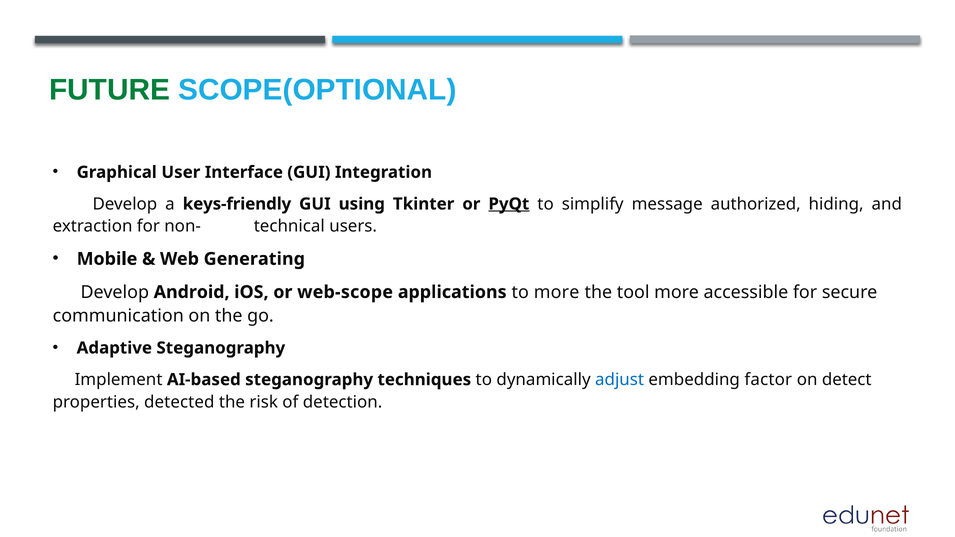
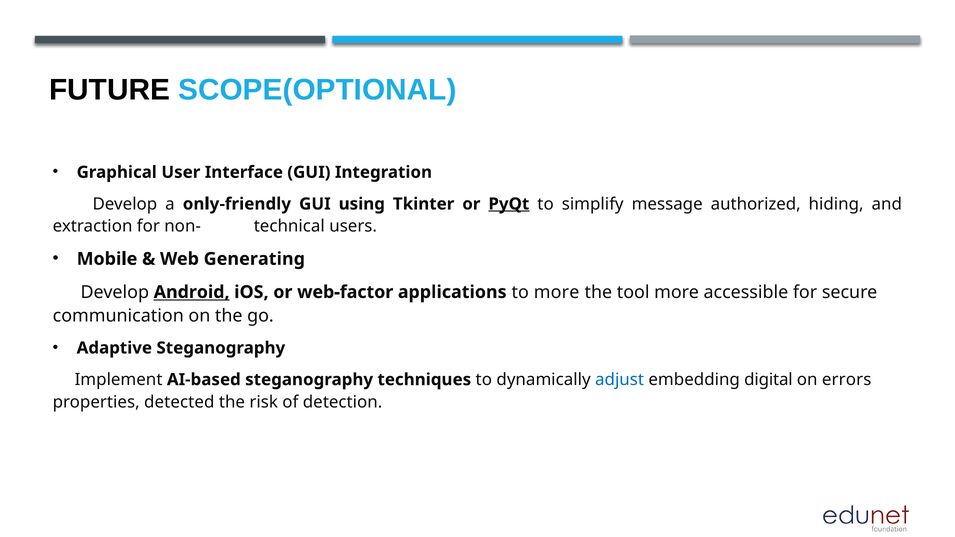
FUTURE colour: green -> black
keys-friendly: keys-friendly -> only-friendly
Android underline: none -> present
web-scope: web-scope -> web-factor
factor: factor -> digital
detect: detect -> errors
